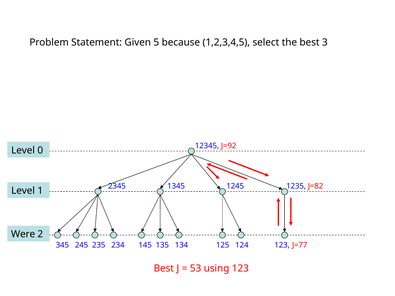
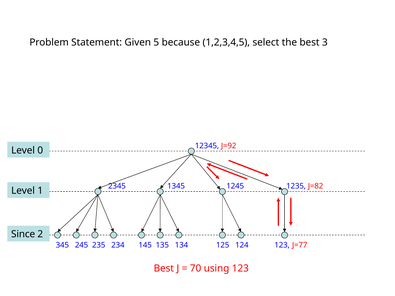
Were: Were -> Since
53: 53 -> 70
